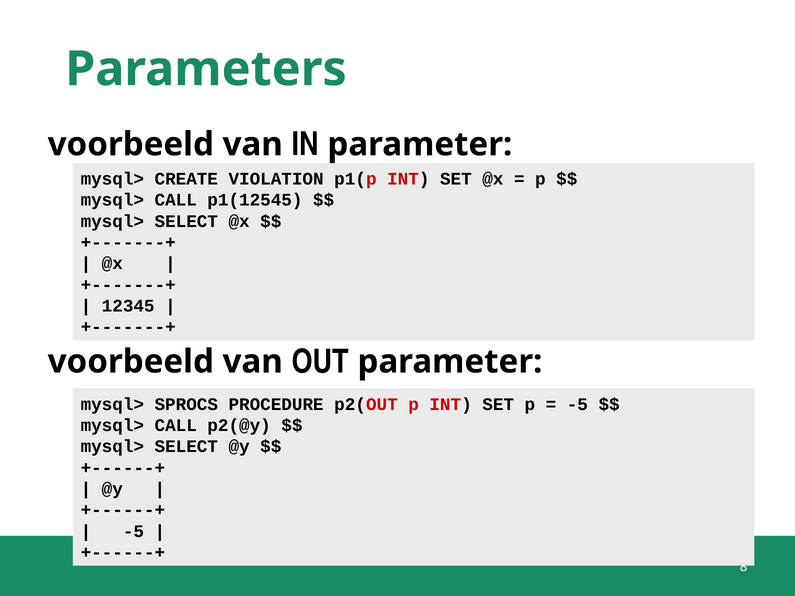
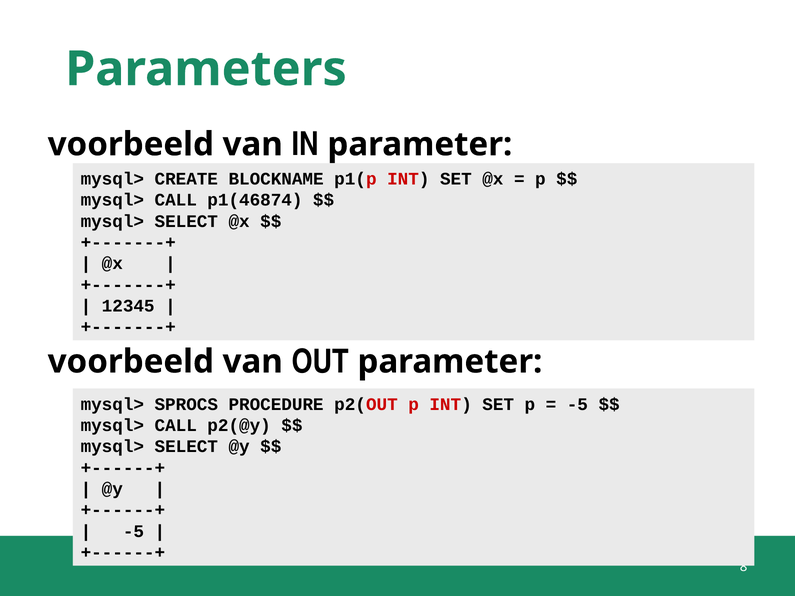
VIOLATION: VIOLATION -> BLOCKNAME
p1(12545: p1(12545 -> p1(46874
